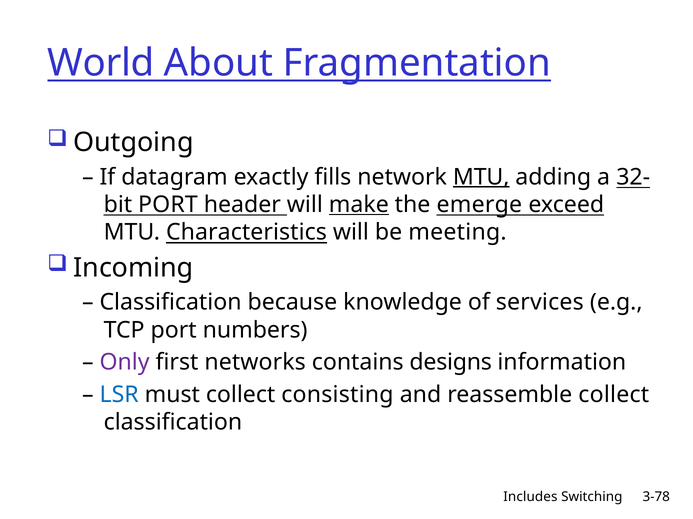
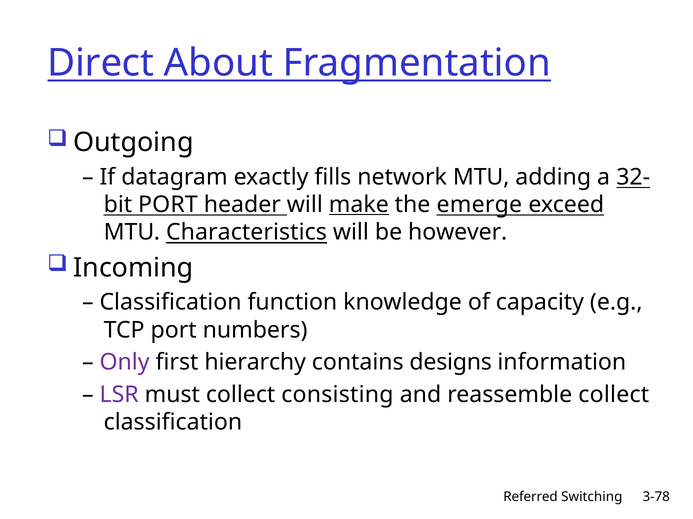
World: World -> Direct
MTU at (481, 177) underline: present -> none
meeting: meeting -> however
because: because -> function
services: services -> capacity
networks: networks -> hierarchy
LSR colour: blue -> purple
Includes: Includes -> Referred
